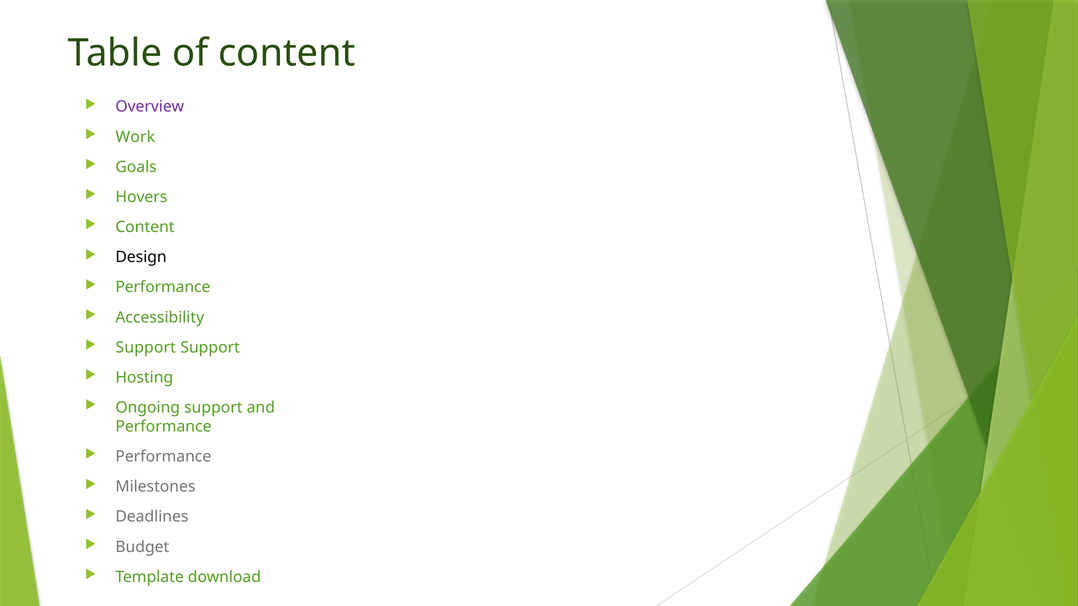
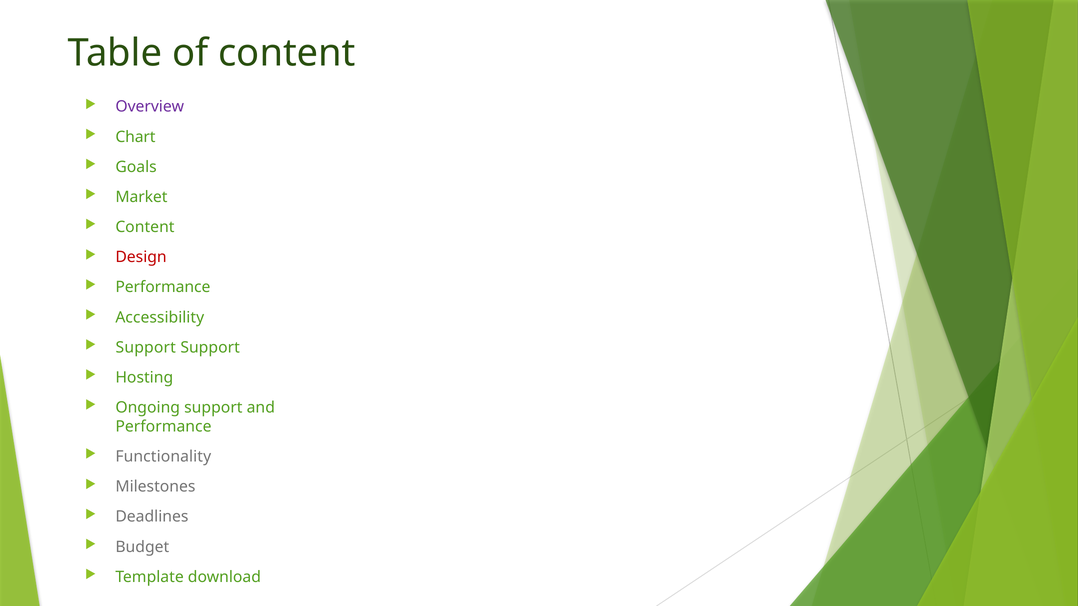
Work: Work -> Chart
Hovers: Hovers -> Market
Design colour: black -> red
Performance at (163, 457): Performance -> Functionality
